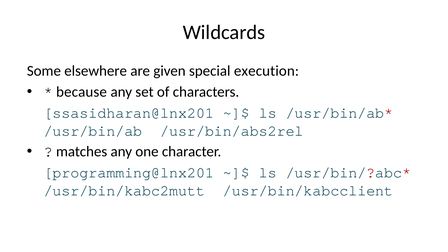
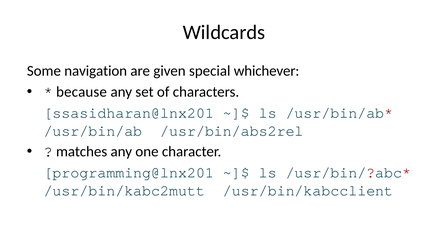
elsewhere: elsewhere -> navigation
execution: execution -> whichever
